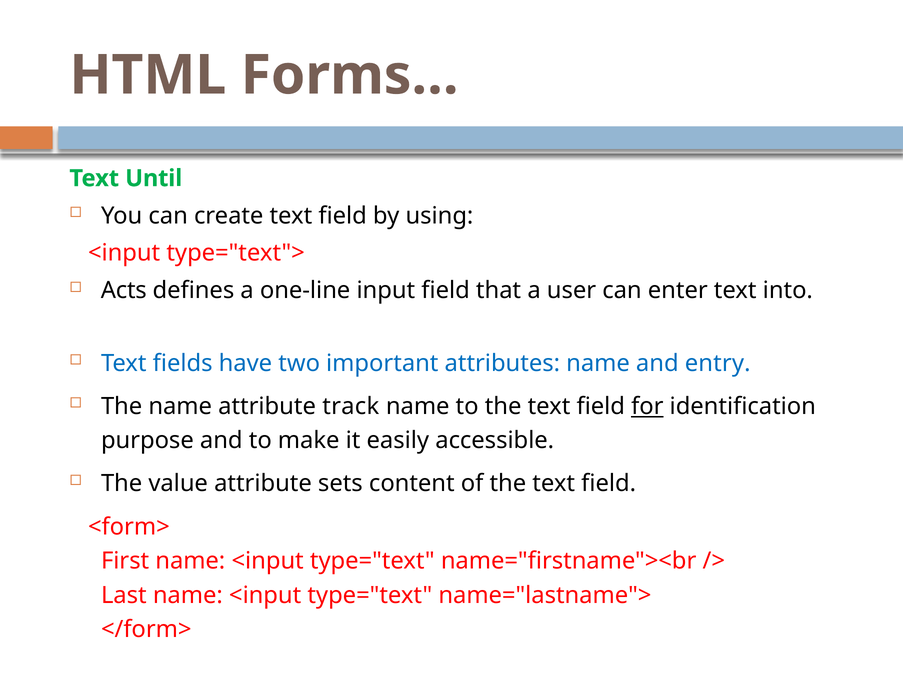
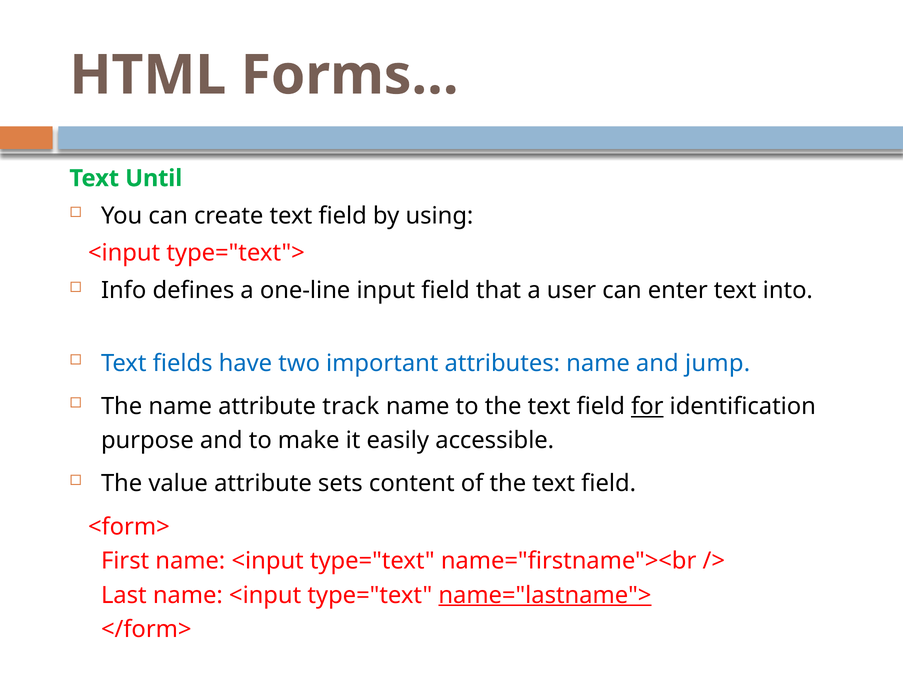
Acts: Acts -> Info
entry: entry -> jump
name="lastname"> underline: none -> present
